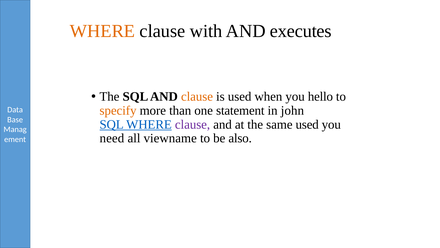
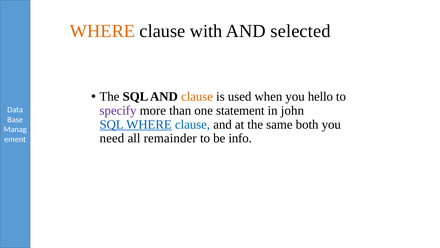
executes: executes -> selected
specify colour: orange -> purple
clause at (193, 124) colour: purple -> blue
same used: used -> both
viewname: viewname -> remainder
also: also -> info
